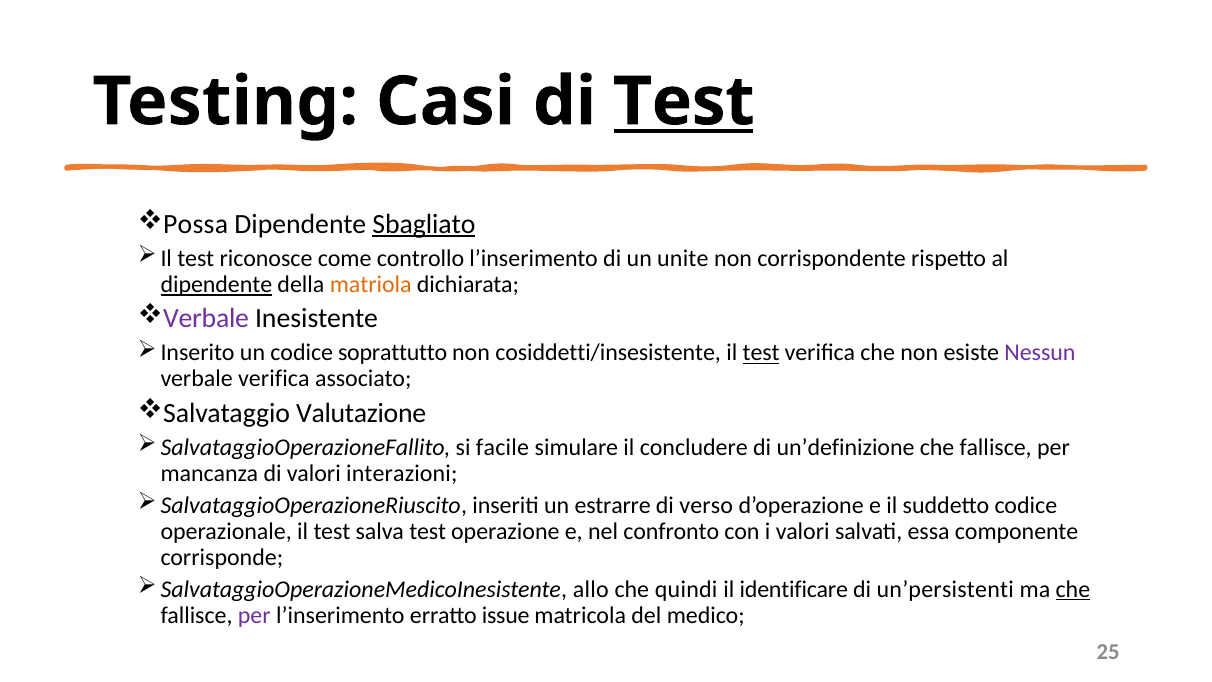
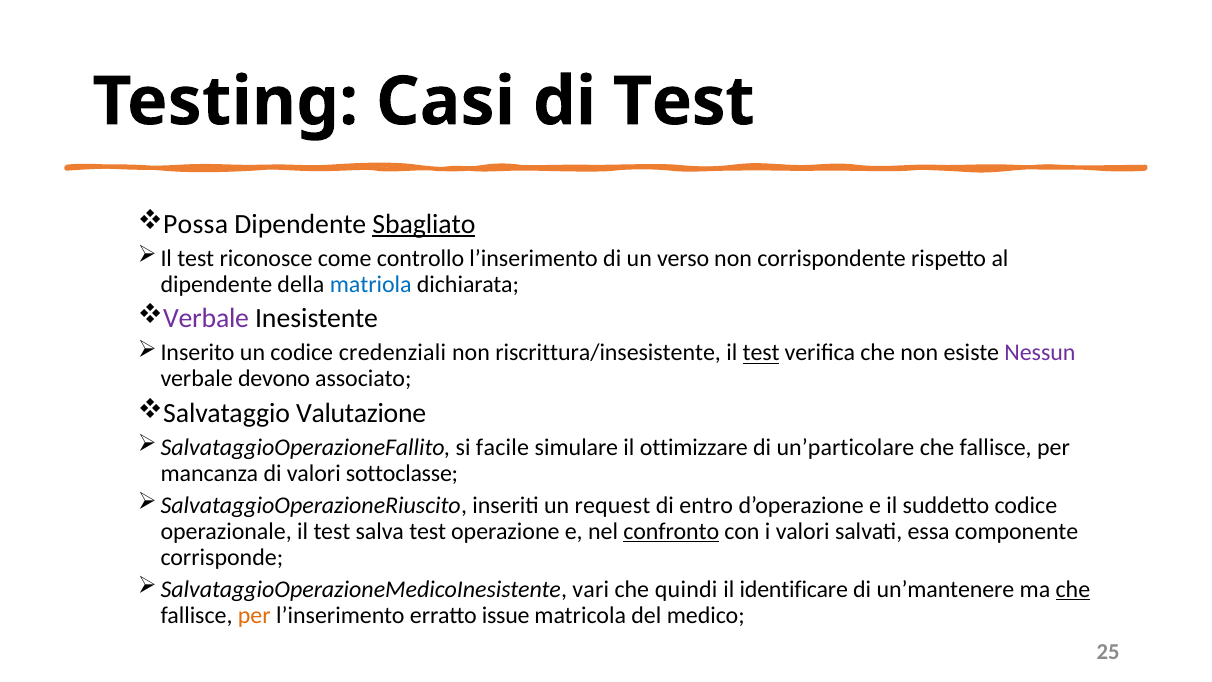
Test at (684, 102) underline: present -> none
unite: unite -> verso
dipendente at (216, 284) underline: present -> none
matriola colour: orange -> blue
soprattutto: soprattutto -> credenziali
cosiddetti/insesistente: cosiddetti/insesistente -> riscrittura/insesistente
verbale verifica: verifica -> devono
concludere: concludere -> ottimizzare
un’definizione: un’definizione -> un’particolare
interazioni: interazioni -> sottoclasse
estrarre: estrarre -> request
verso: verso -> entro
confronto underline: none -> present
allo: allo -> vari
un’persistenti: un’persistenti -> un’mantenere
per at (254, 615) colour: purple -> orange
